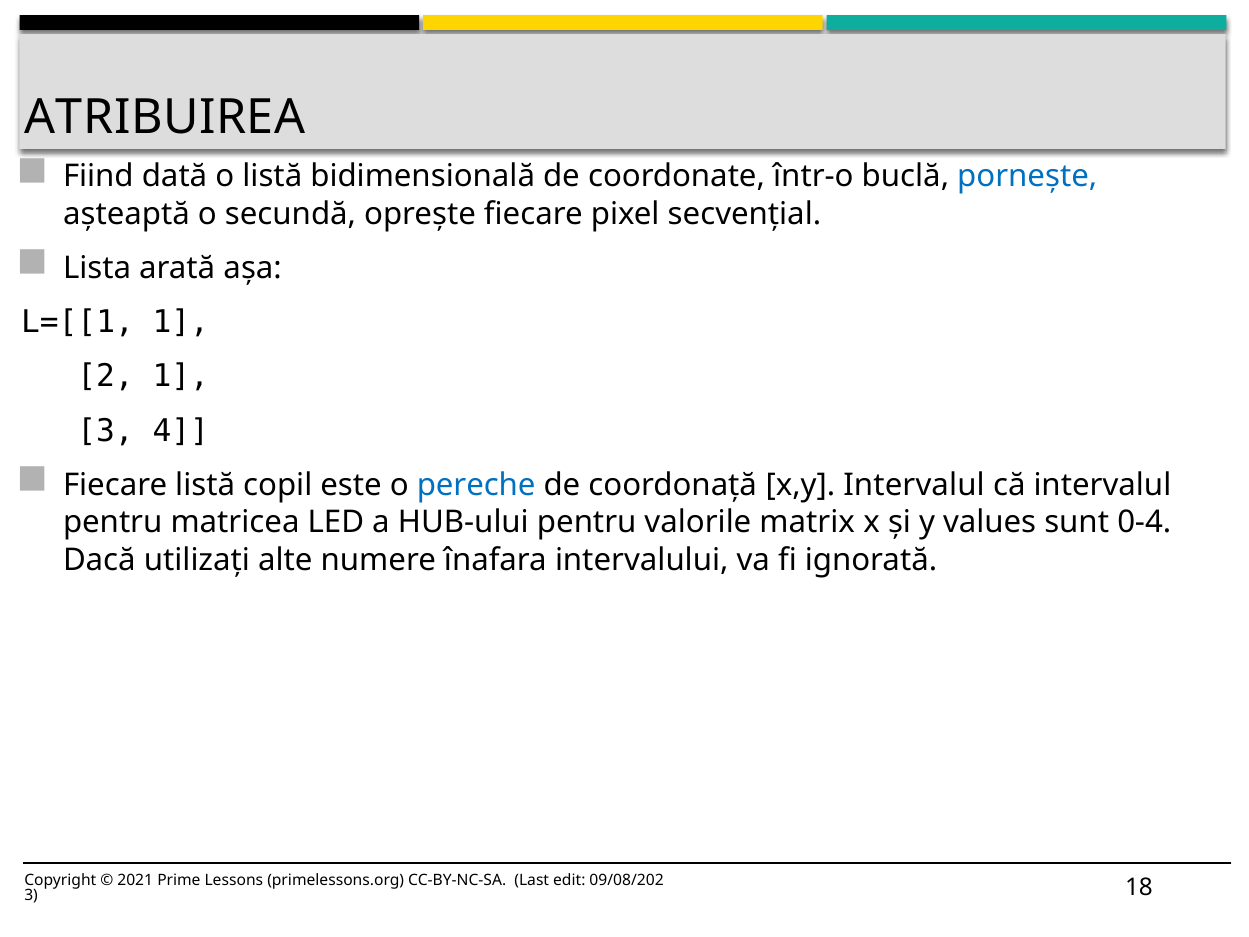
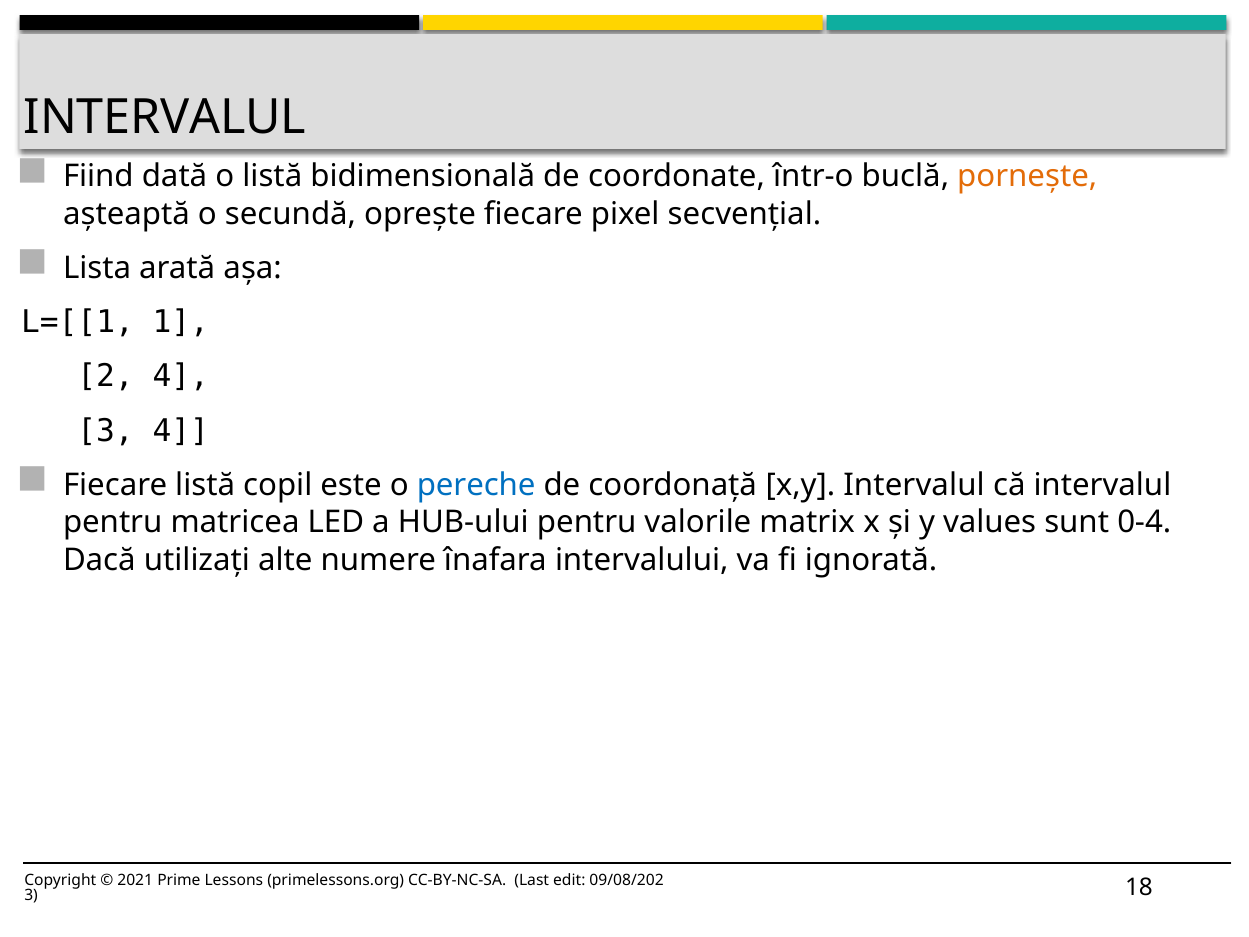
ATRIBUIREA at (165, 117): ATRIBUIREA -> INTERVALUL
pornește colour: blue -> orange
2 1: 1 -> 4
